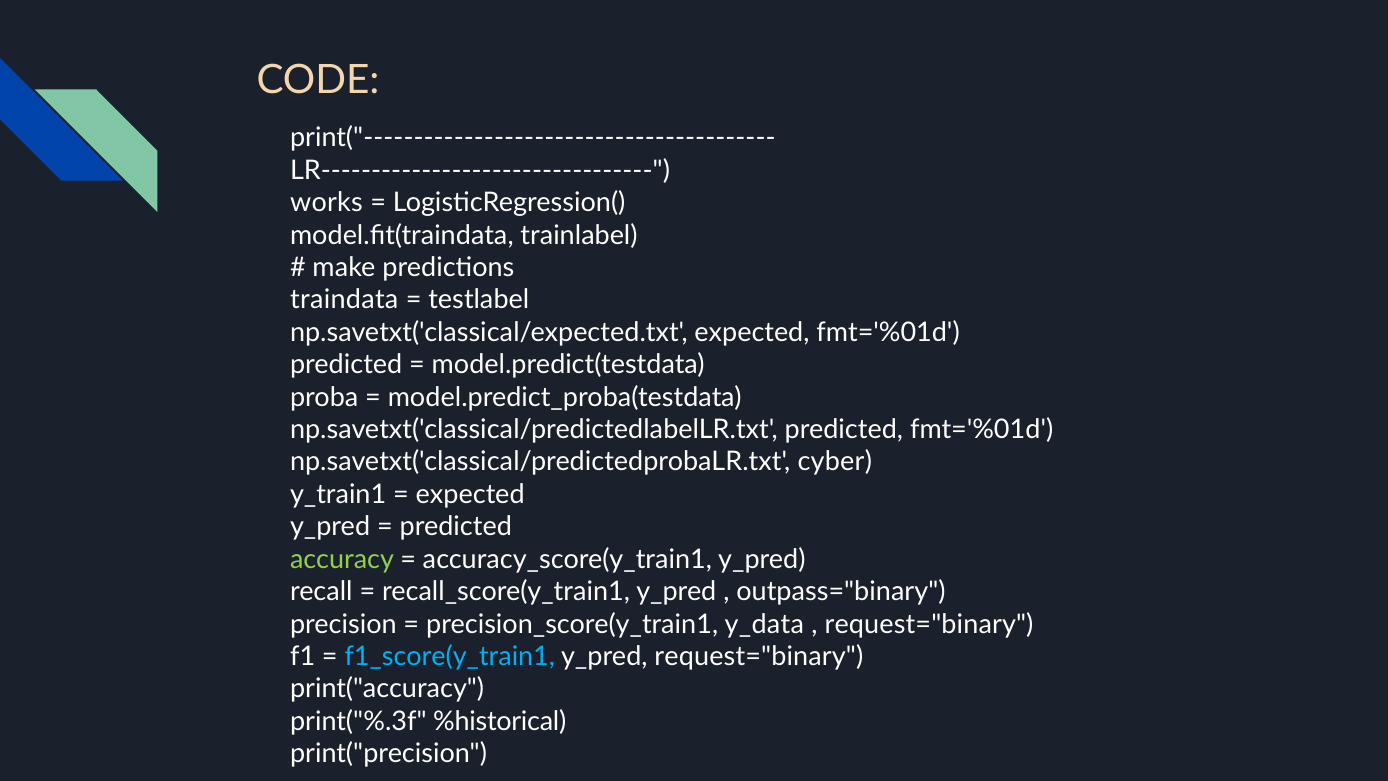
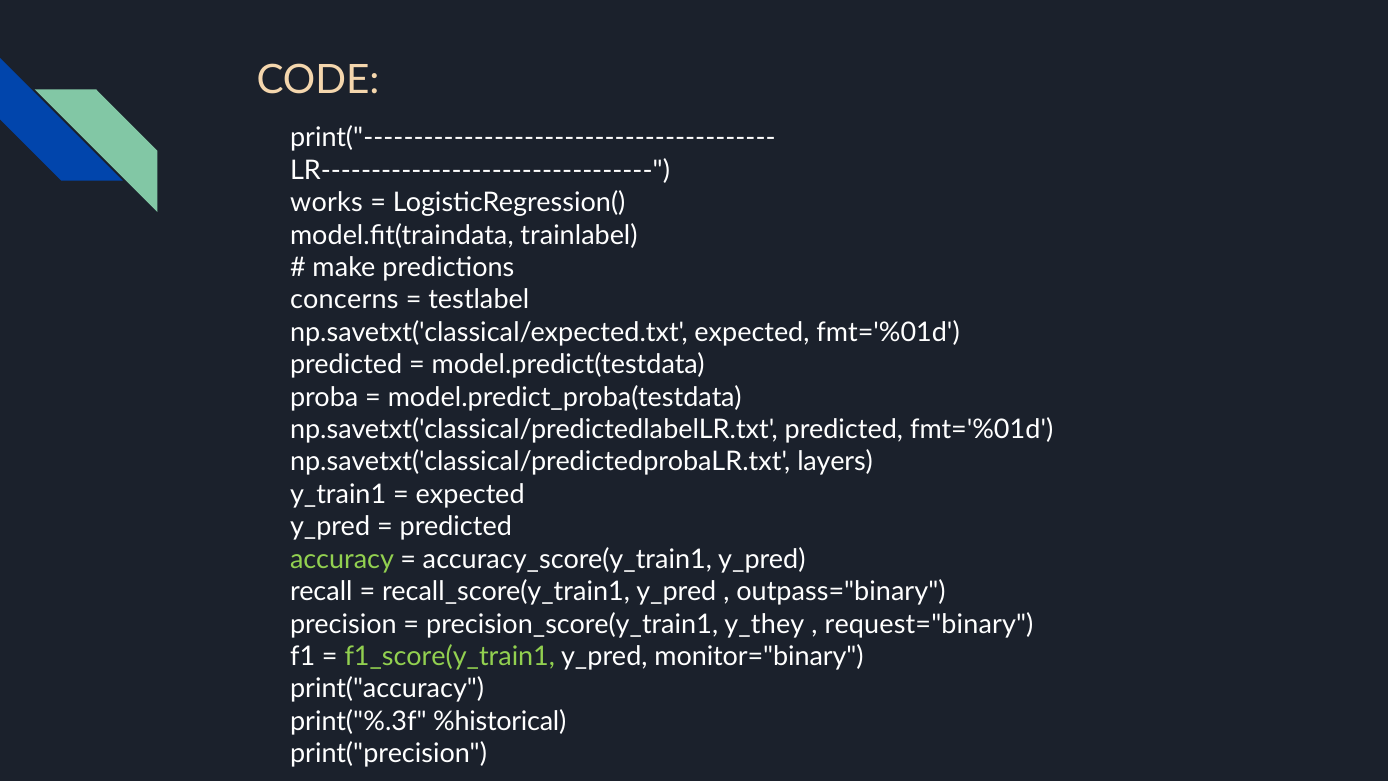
traindata: traindata -> concerns
cyber: cyber -> layers
y_data: y_data -> y_they
f1_score(y_train1 colour: light blue -> light green
y_pred request="binary: request="binary -> monitor="binary
